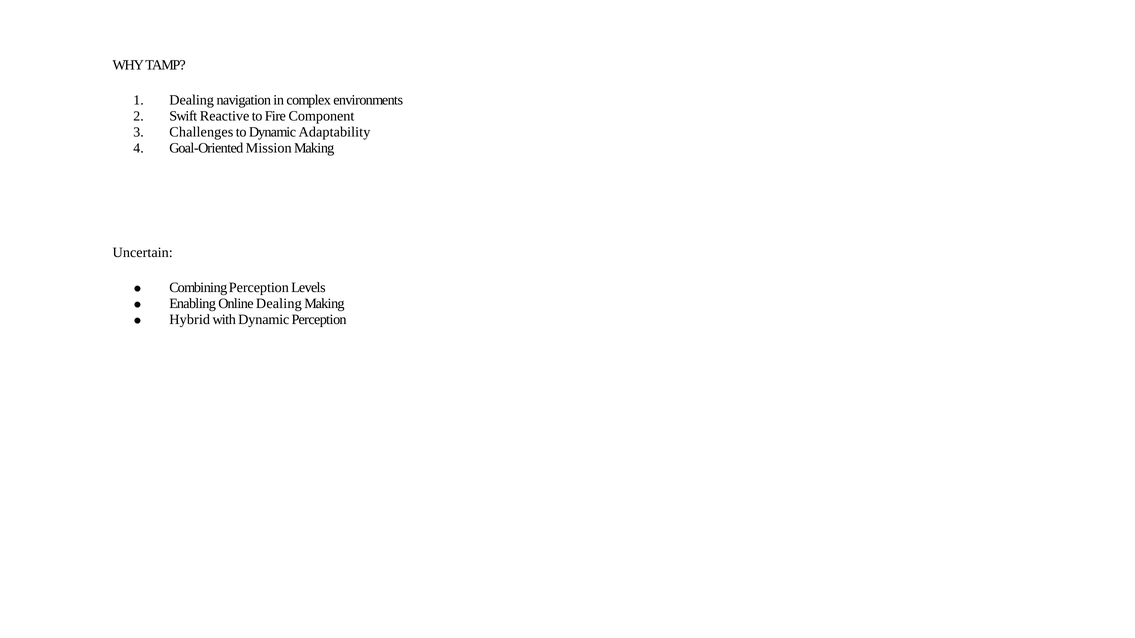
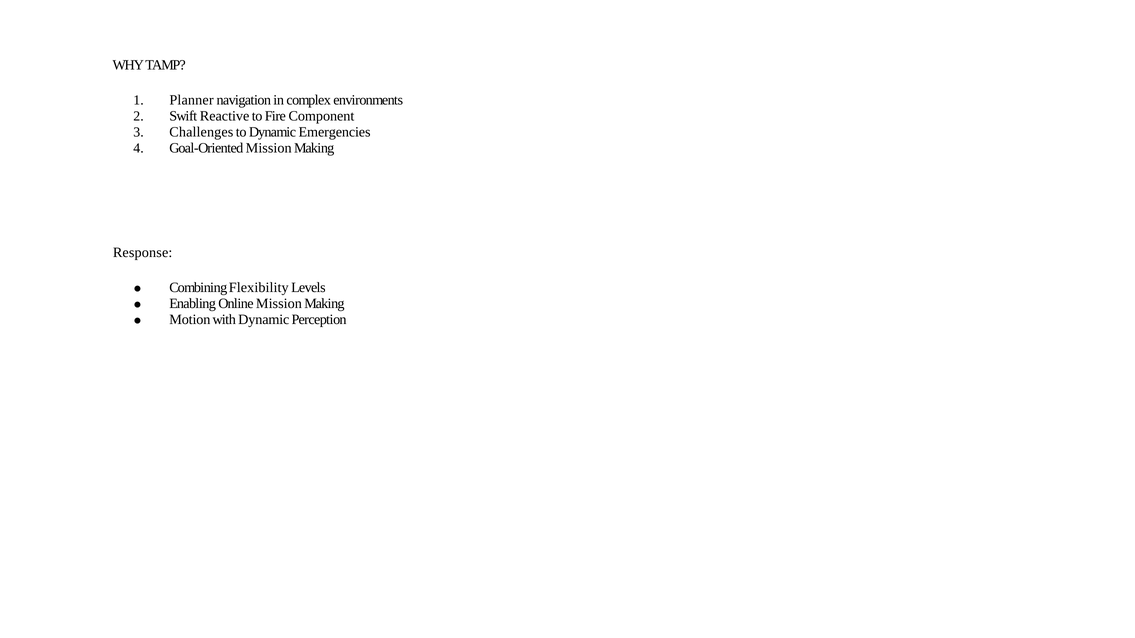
Dealing at (192, 100): Dealing -> Planner
Adaptability: Adaptability -> Emergencies
Uncertain: Uncertain -> Response
Combining Perception: Perception -> Flexibility
Online Dealing: Dealing -> Mission
Hybrid: Hybrid -> Motion
